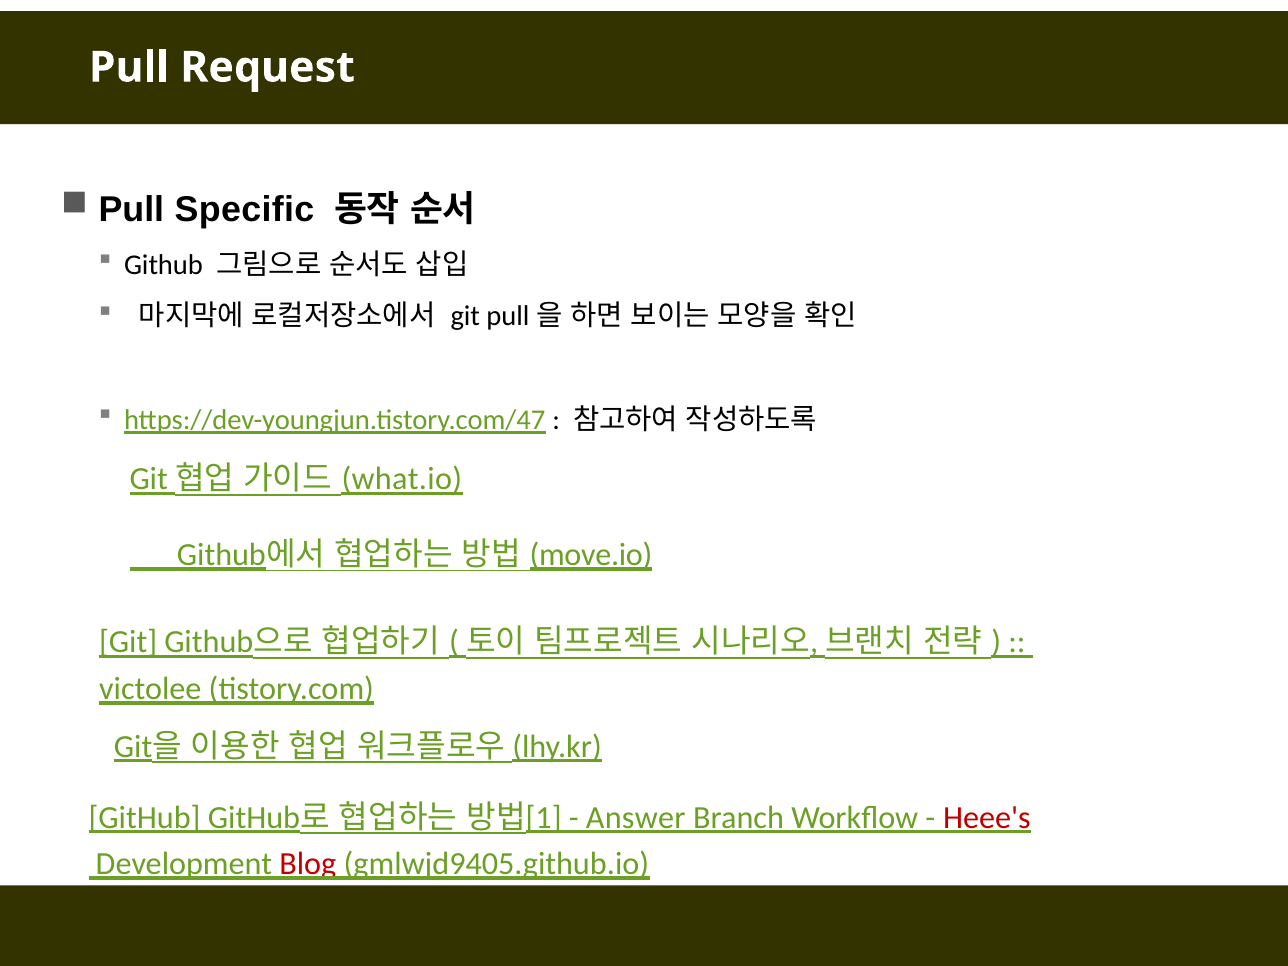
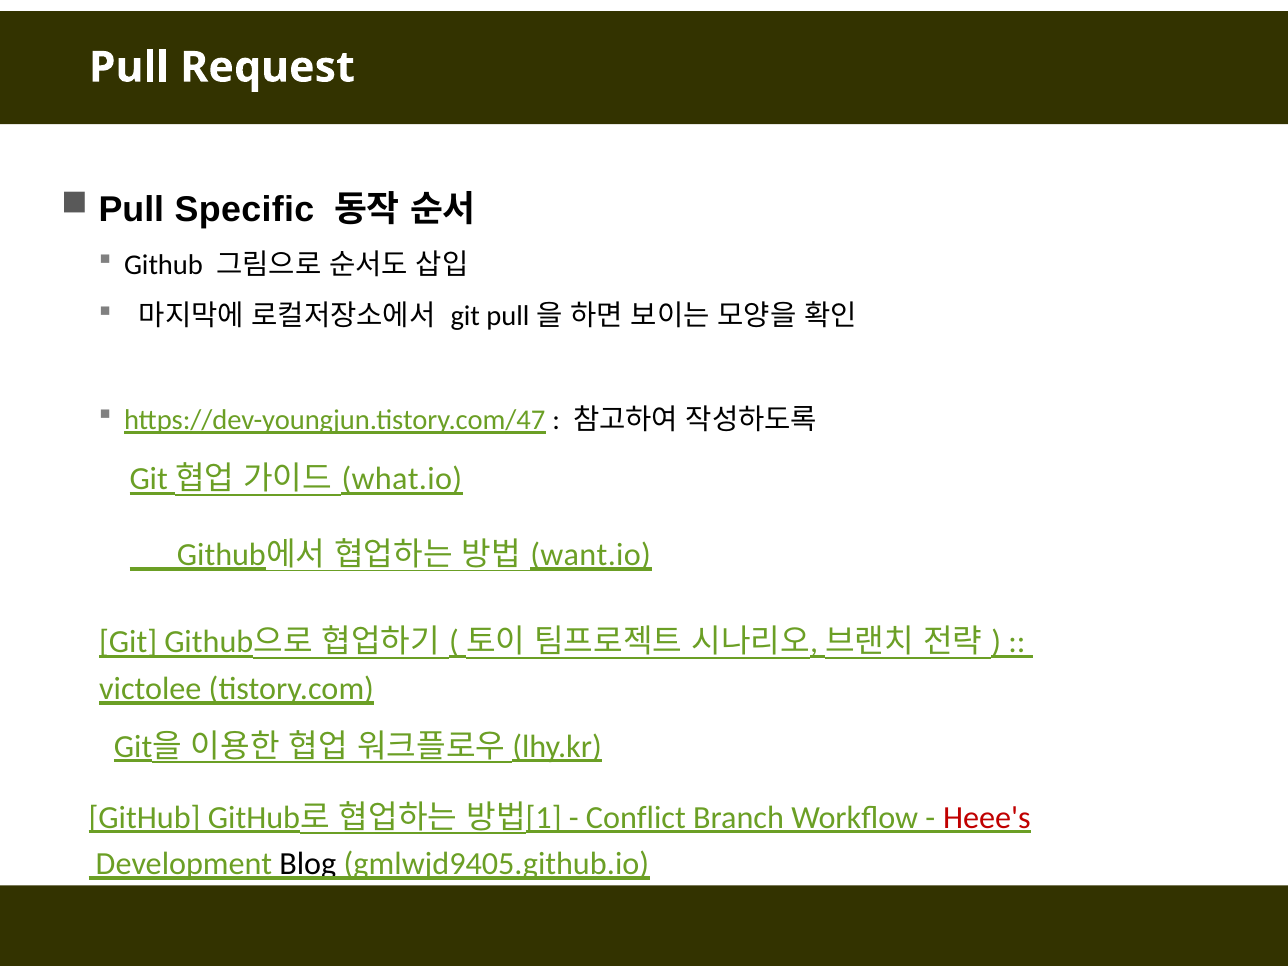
move.io: move.io -> want.io
Answer: Answer -> Conflict
Blog colour: red -> black
